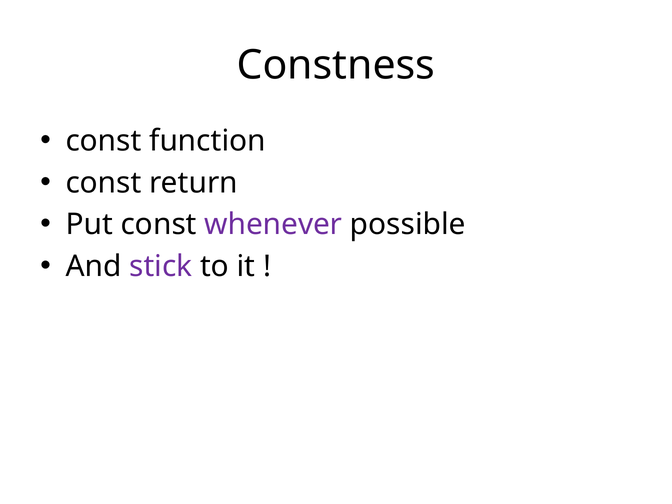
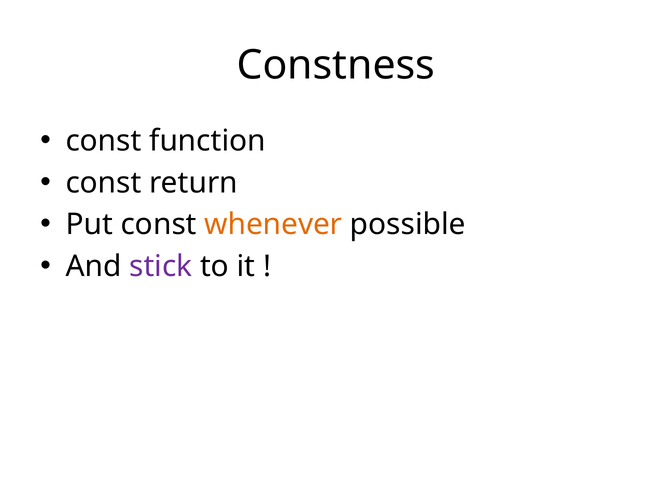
whenever colour: purple -> orange
